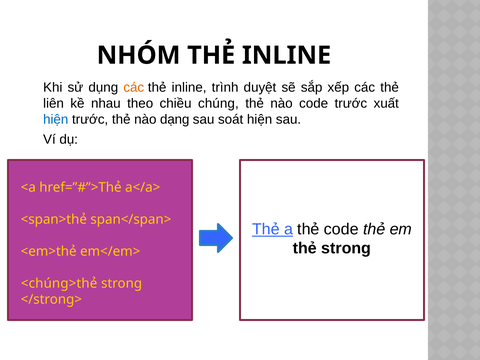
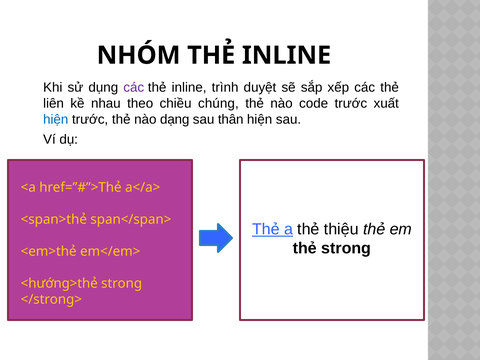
các at (134, 87) colour: orange -> purple
soát: soát -> thân
thẻ code: code -> thiệu
<chúng>thẻ: <chúng>thẻ -> <hướng>thẻ
